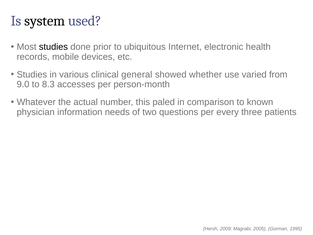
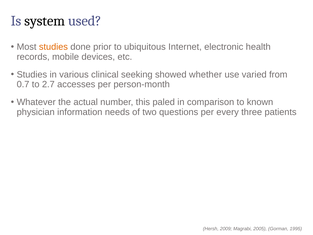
studies at (53, 47) colour: black -> orange
general: general -> seeking
9.0: 9.0 -> 0.7
8.3: 8.3 -> 2.7
